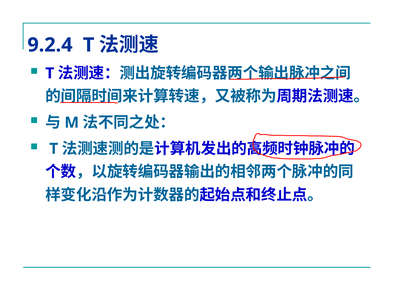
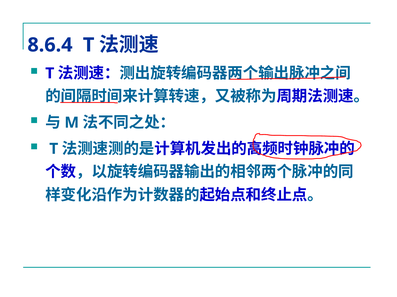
9.2.4: 9.2.4 -> 8.6.4
